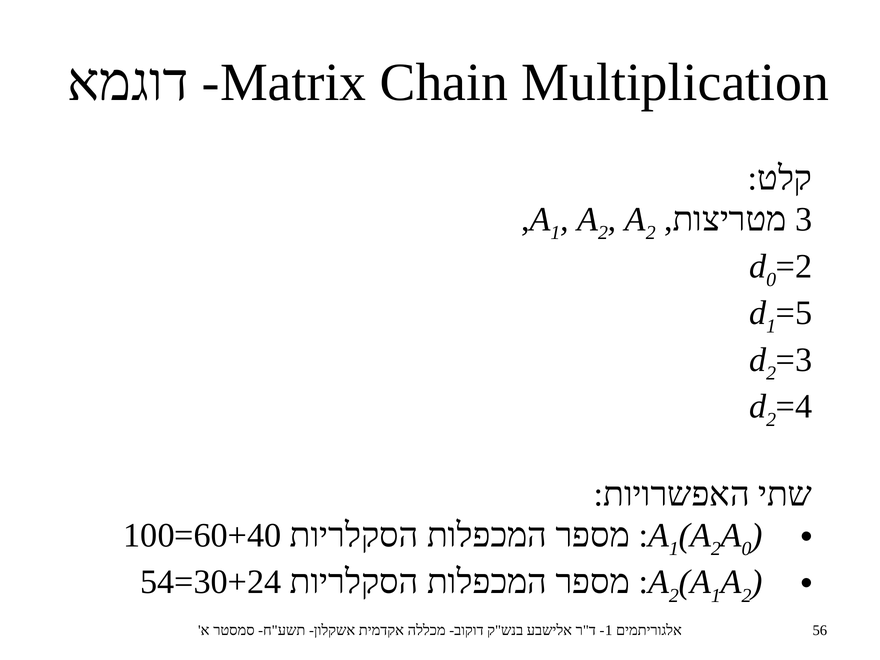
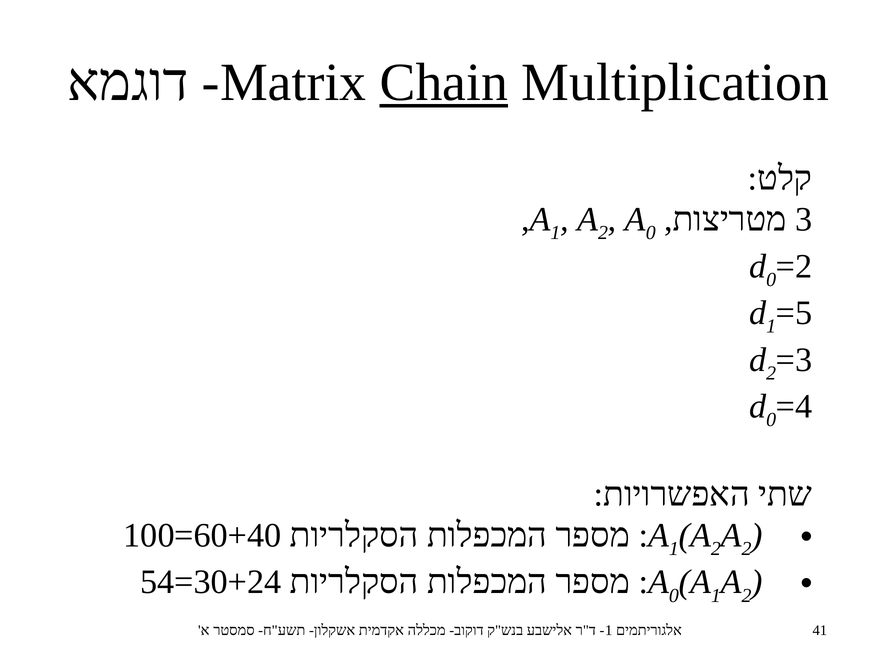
Chain underline: none -> present
2 at (651, 233): 2 -> 0
2 at (771, 420): 2 -> 0
0 at (747, 549): 0 -> 2
2 at (674, 596): 2 -> 0
56: 56 -> 41
